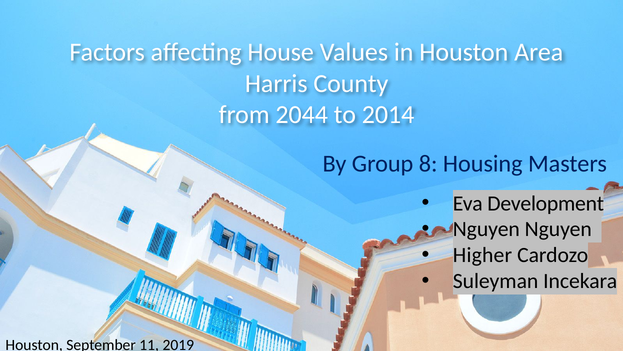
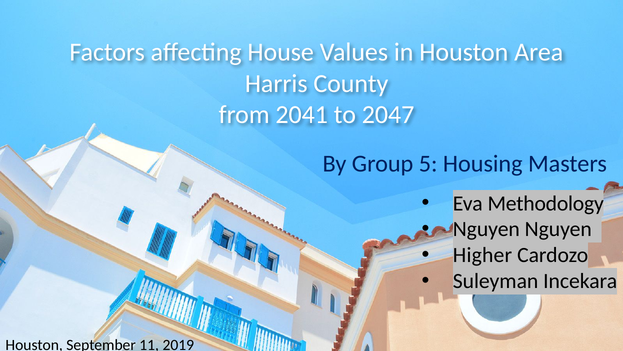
2044: 2044 -> 2041
2014: 2014 -> 2047
8: 8 -> 5
Development: Development -> Methodology
